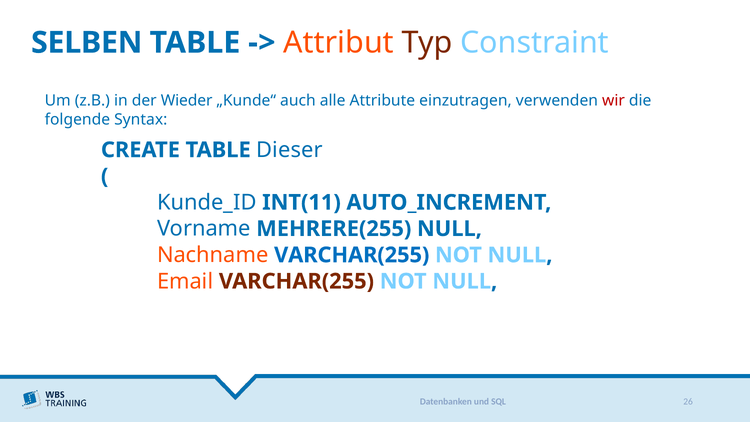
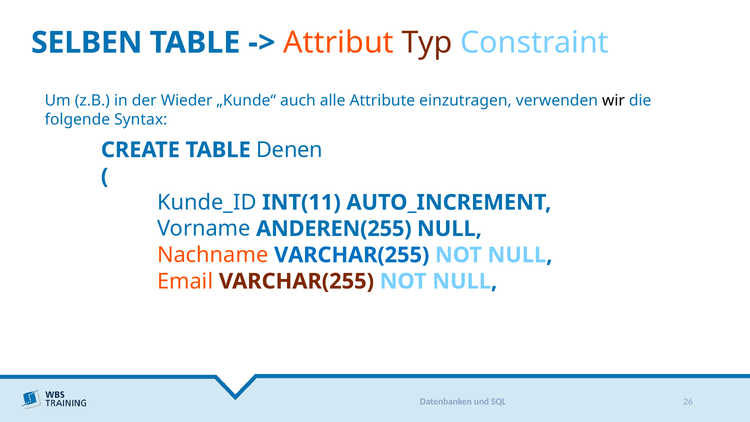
wir colour: red -> black
Dieser: Dieser -> Denen
MEHRERE(255: MEHRERE(255 -> ANDEREN(255
